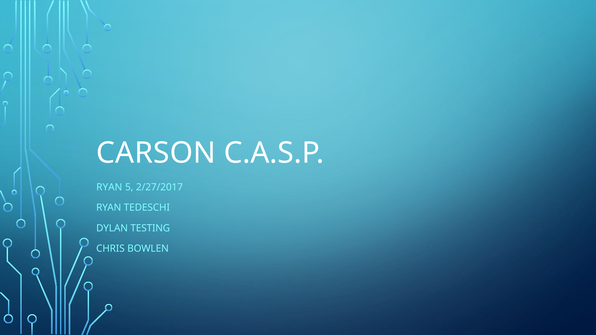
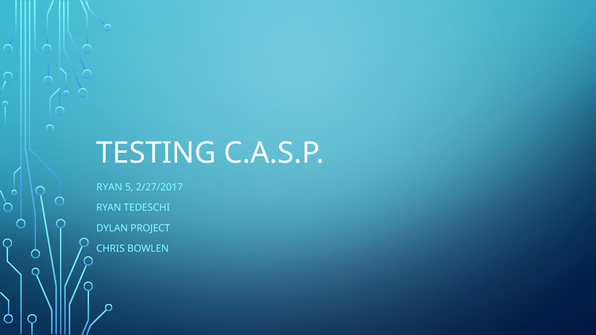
CARSON: CARSON -> TESTING
TESTING: TESTING -> PROJECT
